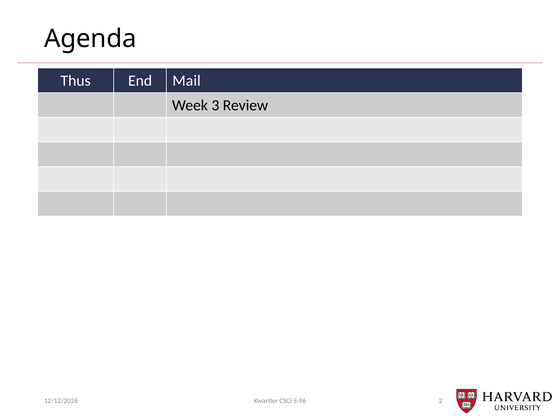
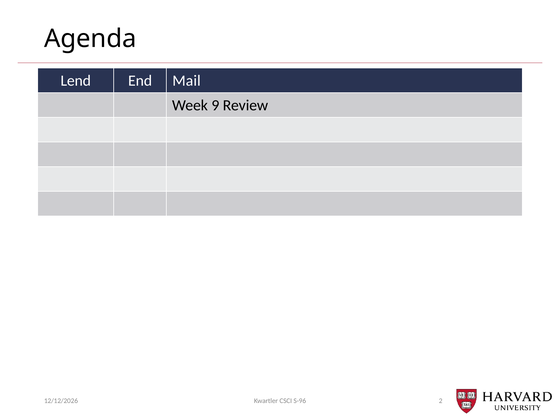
Thus: Thus -> Lend
3: 3 -> 9
